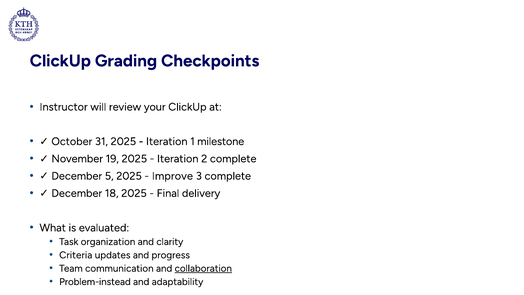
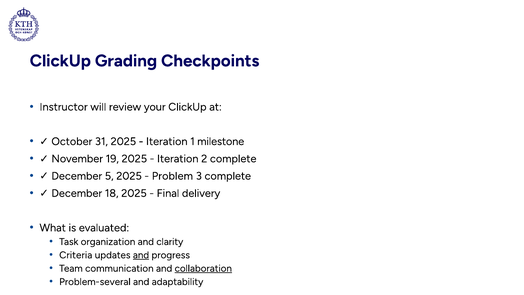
Improve: Improve -> Problem
and at (141, 255) underline: none -> present
Problem-instead: Problem-instead -> Problem-several
